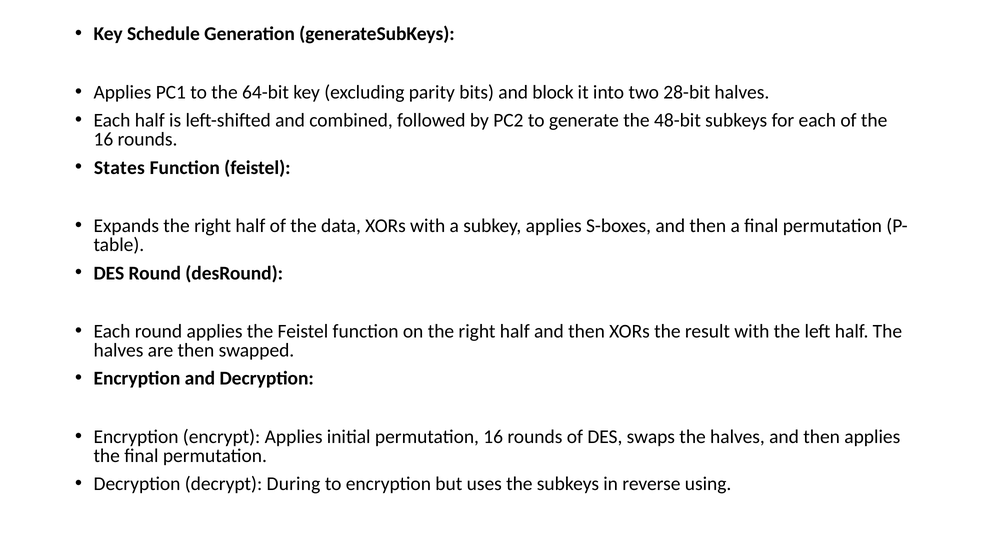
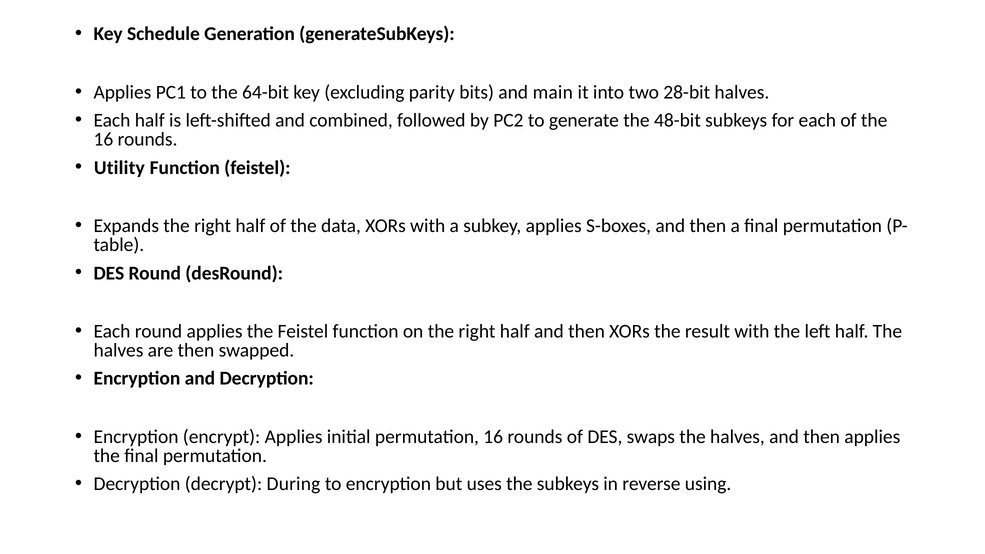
block: block -> main
States: States -> Utility
